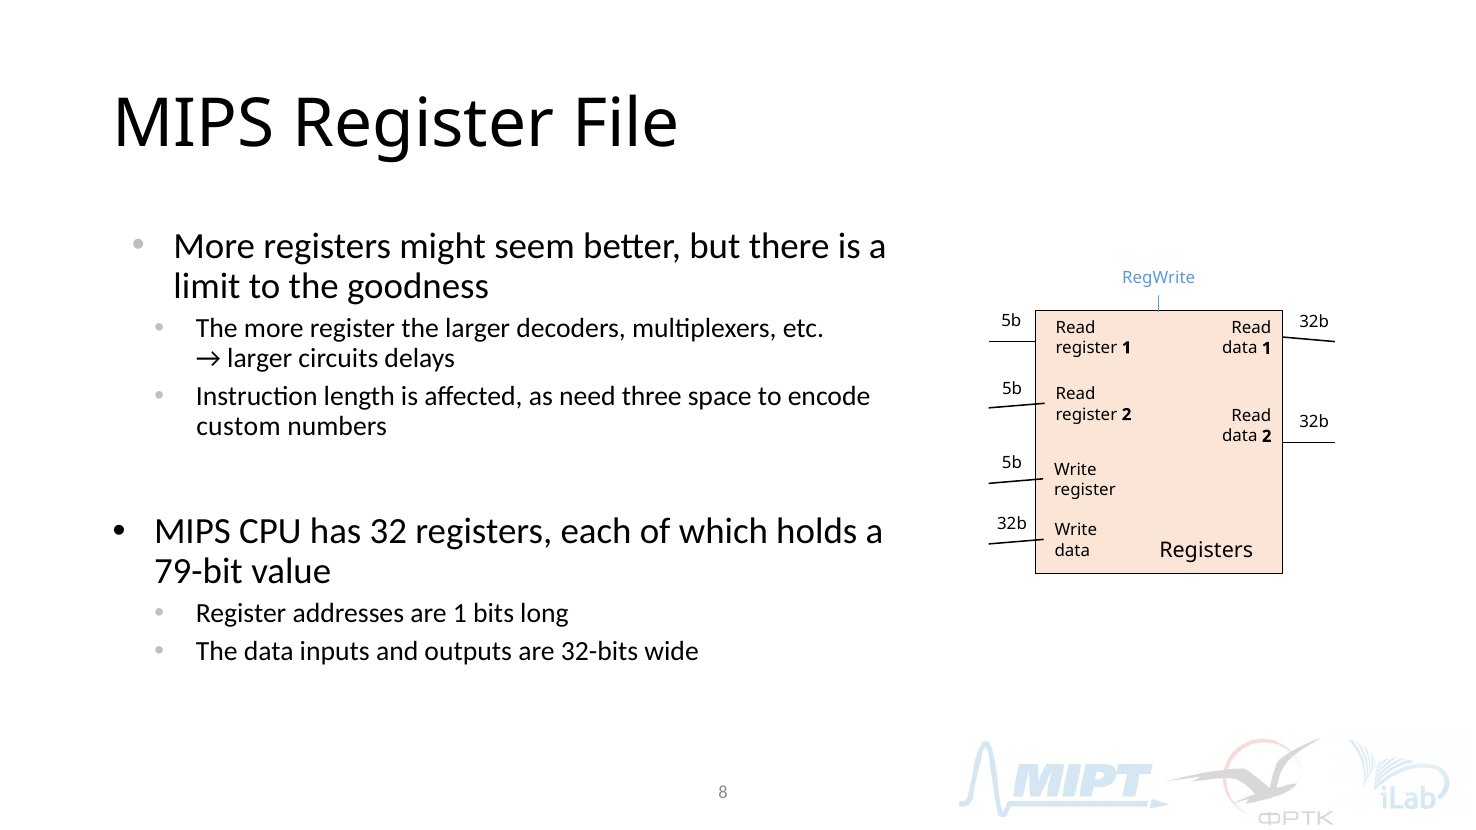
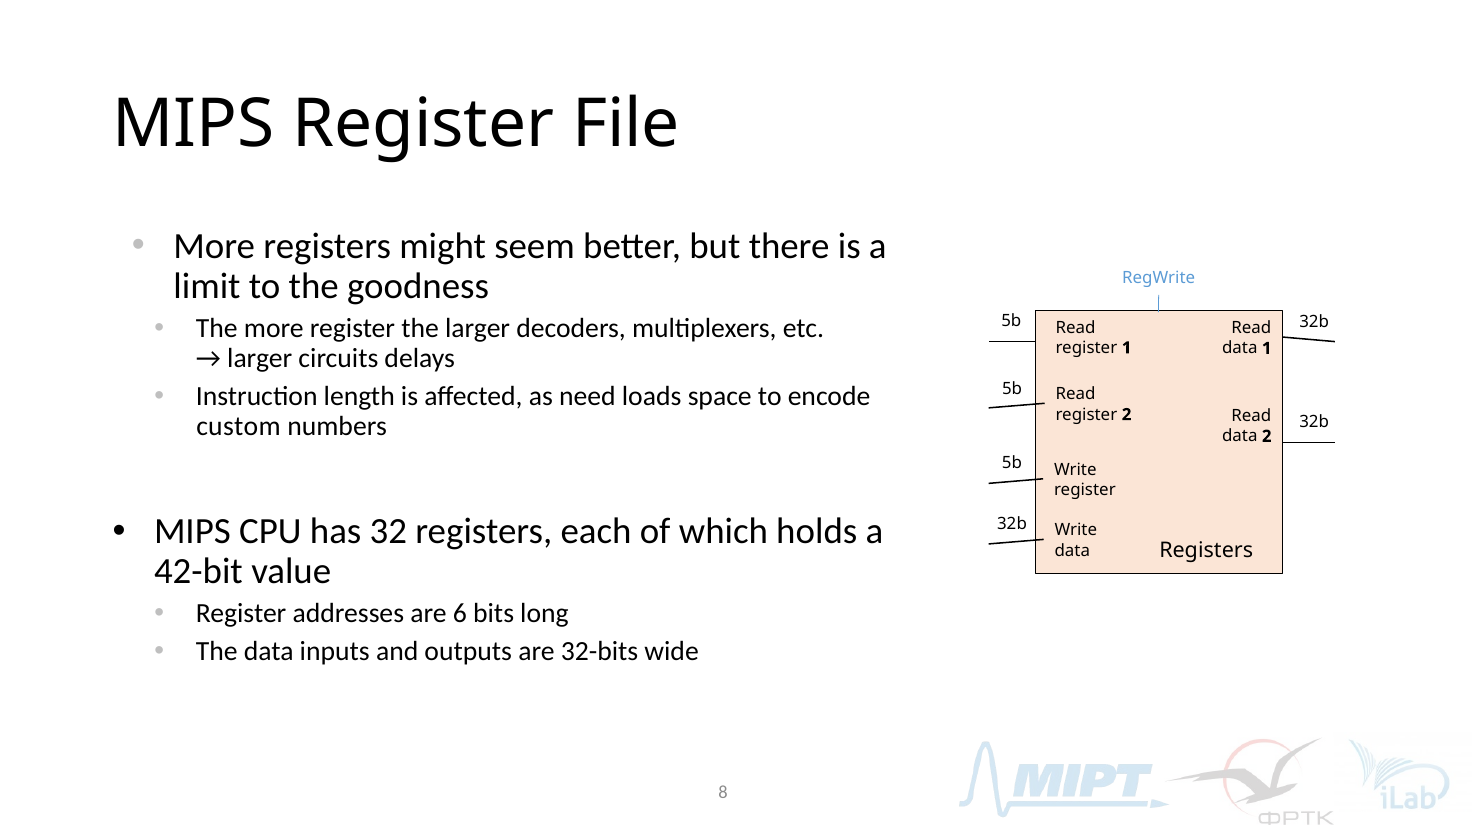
three: three -> loads
79-bit: 79-bit -> 42-bit
are 1: 1 -> 6
